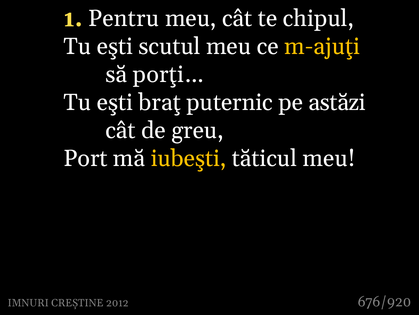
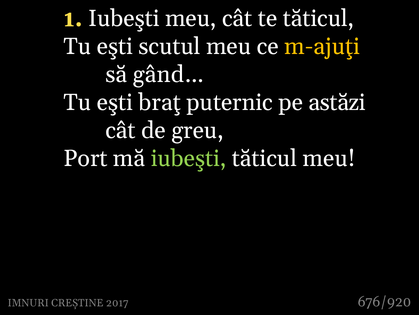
1 Pentru: Pentru -> Iubeşti
te chipul: chipul -> tăticul
porţi…: porţi… -> gând…
iubeşti at (189, 158) colour: yellow -> light green
2012: 2012 -> 2017
